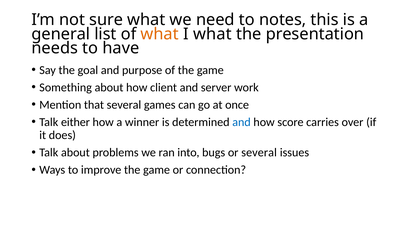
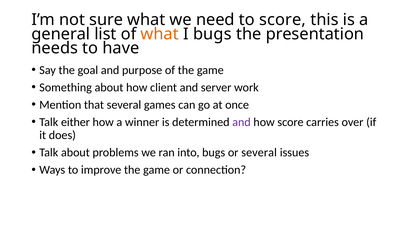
to notes: notes -> score
I what: what -> bugs
and at (241, 122) colour: blue -> purple
